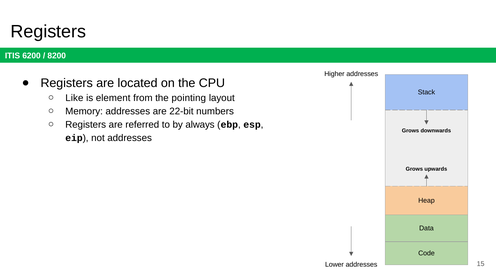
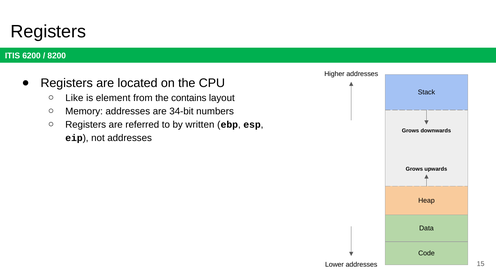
pointing: pointing -> contains
22-bit: 22-bit -> 34-bit
always: always -> written
